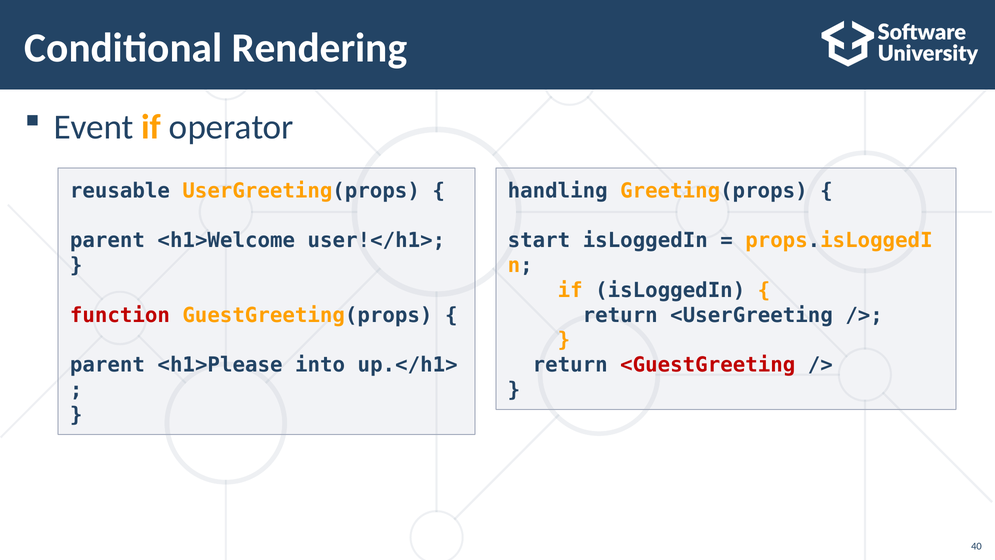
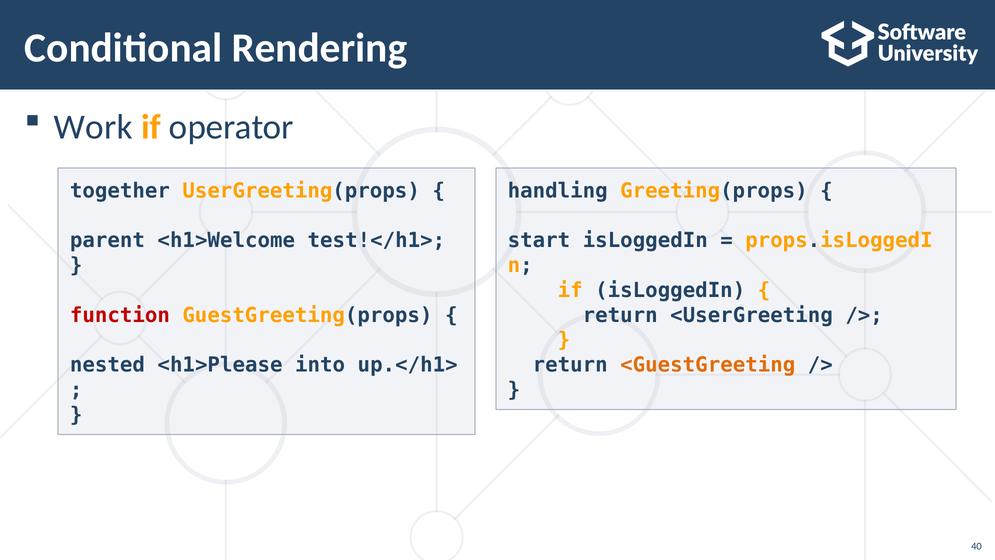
Event: Event -> Work
reusable: reusable -> together
user!</h1>: user!</h1> -> test!</h1>
parent at (107, 365): parent -> nested
<GuestGreeting colour: red -> orange
